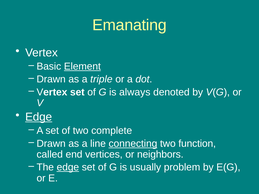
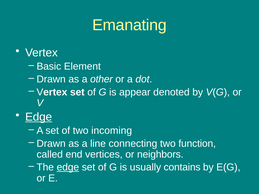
Element underline: present -> none
triple: triple -> other
always: always -> appear
complete: complete -> incoming
connecting underline: present -> none
problem: problem -> contains
